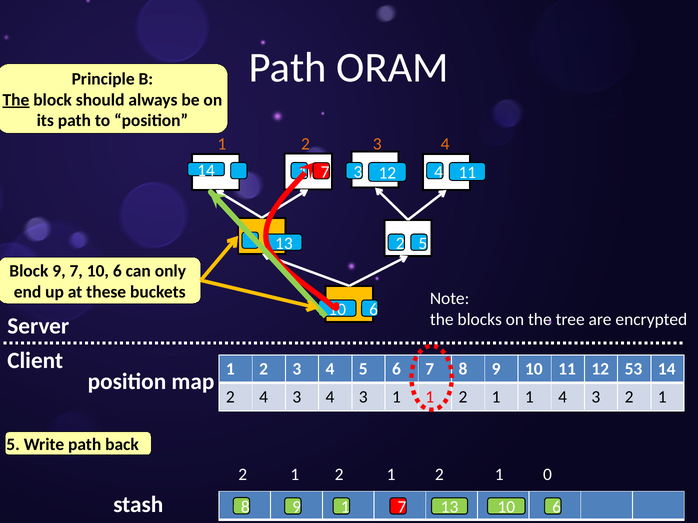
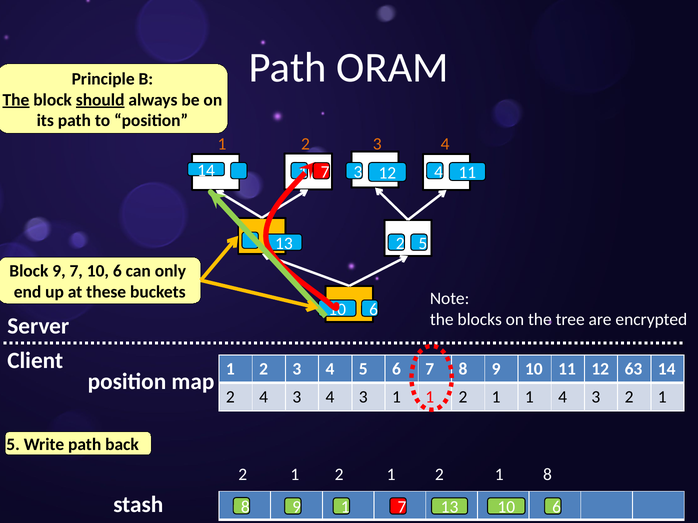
should underline: none -> present
53: 53 -> 63
1 0: 0 -> 8
